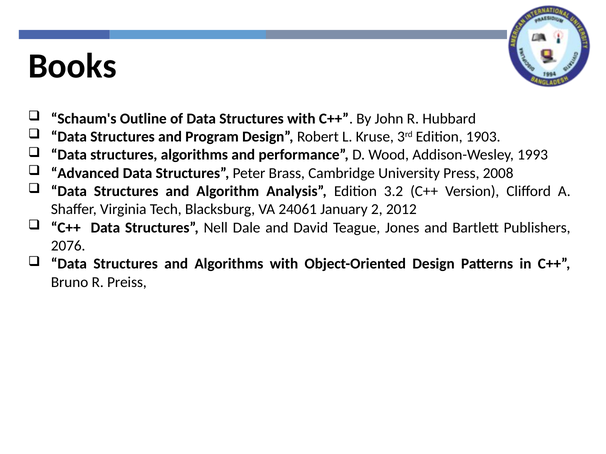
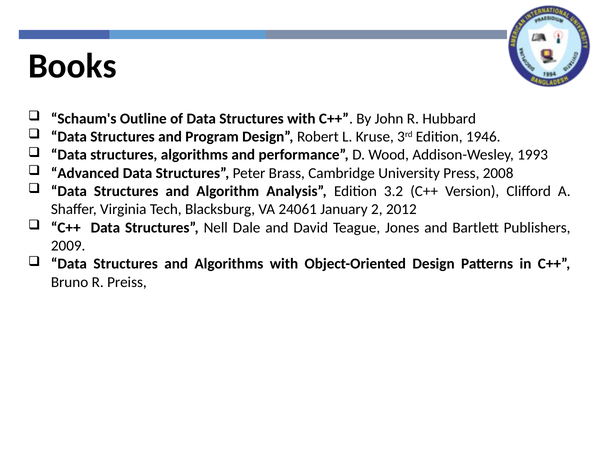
1903: 1903 -> 1946
2076: 2076 -> 2009
